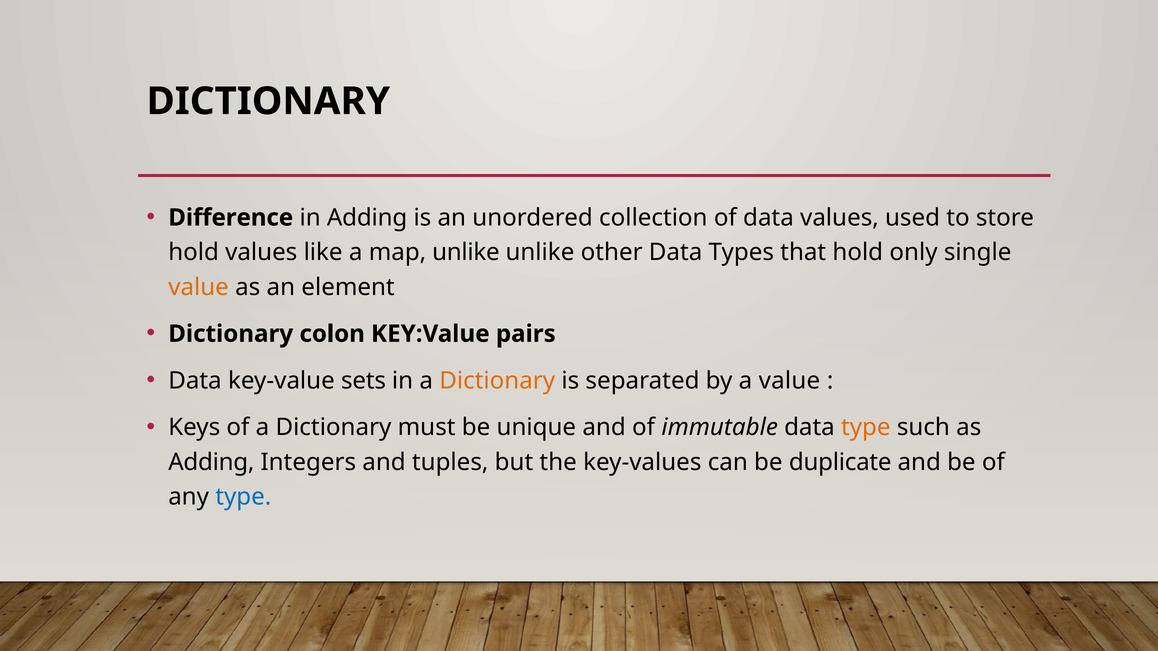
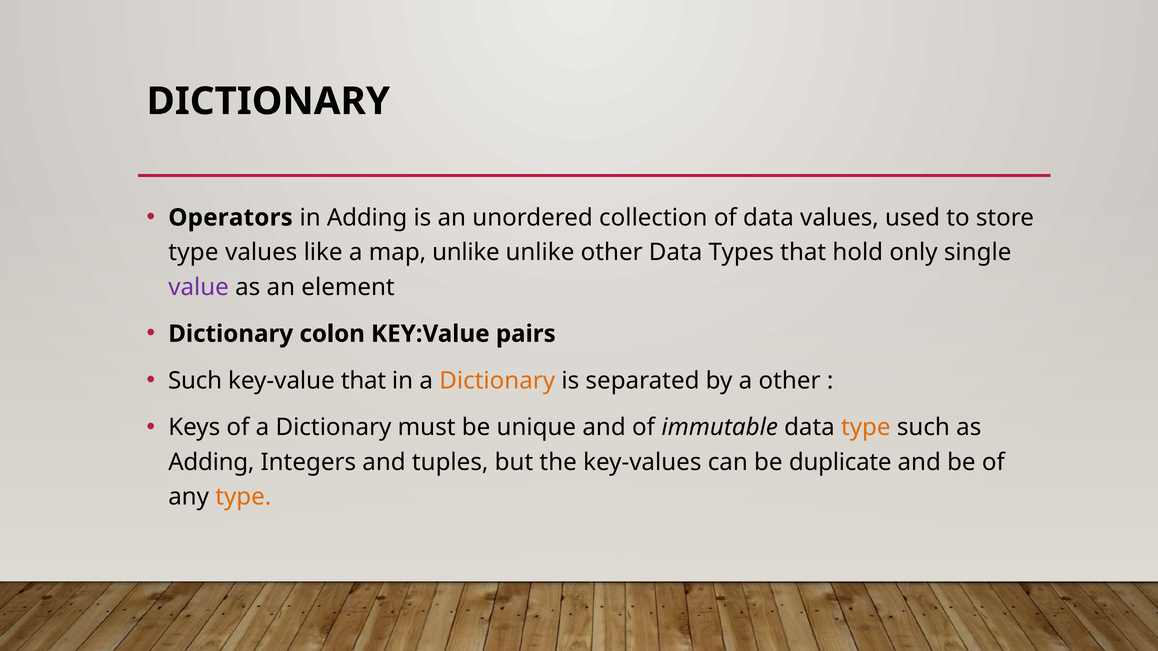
Difference: Difference -> Operators
hold at (194, 252): hold -> type
value at (199, 287) colour: orange -> purple
Data at (195, 381): Data -> Such
key-value sets: sets -> that
a value: value -> other
type at (243, 497) colour: blue -> orange
